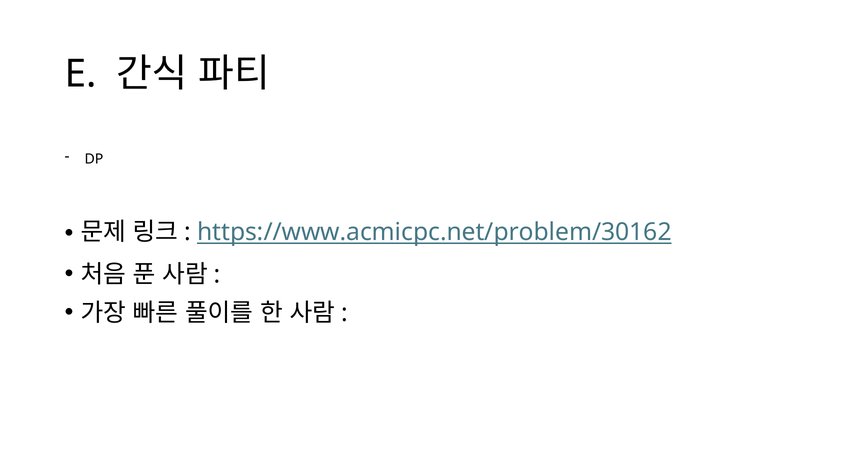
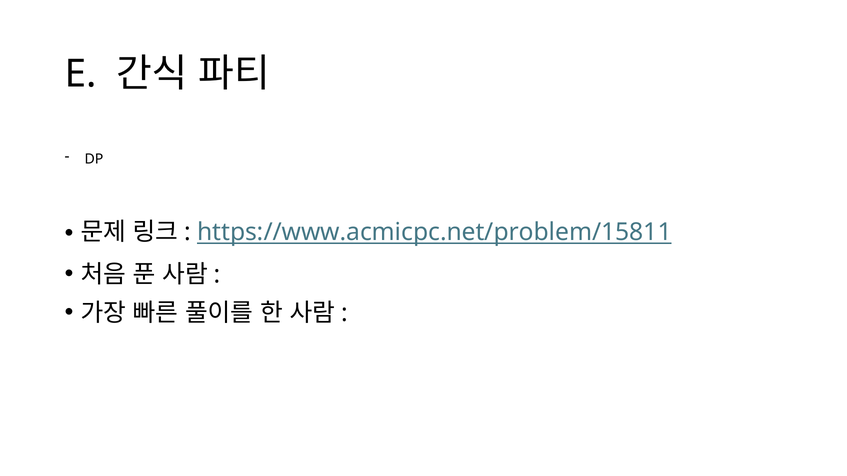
https://www.acmicpc.net/problem/30162: https://www.acmicpc.net/problem/30162 -> https://www.acmicpc.net/problem/15811
